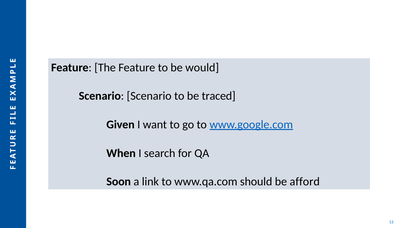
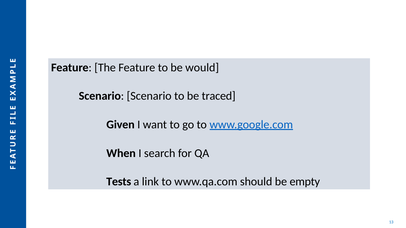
Soon: Soon -> Tests
afford: afford -> empty
